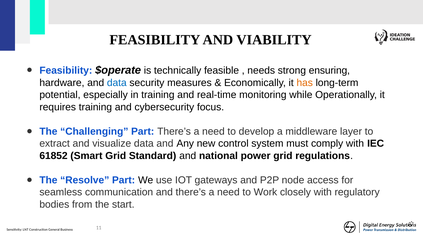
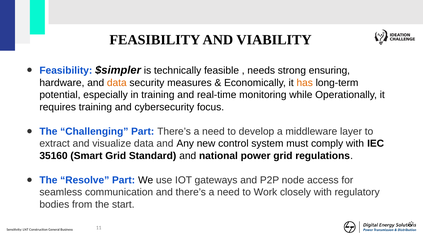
$operate: $operate -> $simpler
data at (117, 83) colour: blue -> orange
61852: 61852 -> 35160
